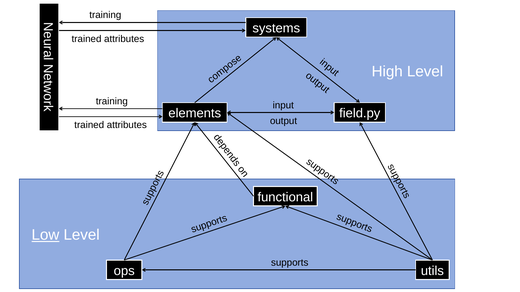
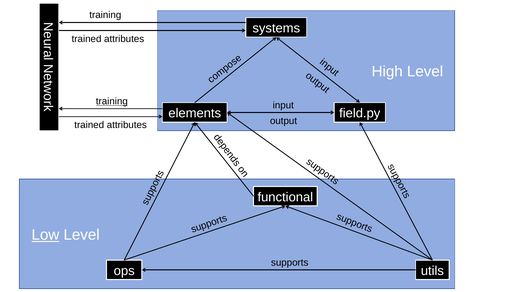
training at (112, 102) underline: none -> present
